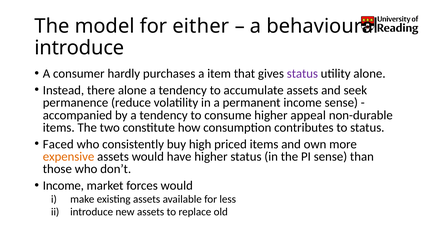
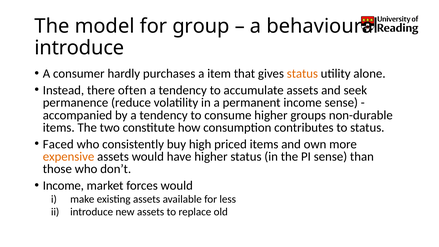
either: either -> group
status at (302, 74) colour: purple -> orange
there alone: alone -> often
appeal: appeal -> groups
